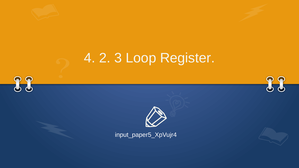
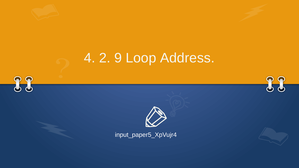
3: 3 -> 9
Register: Register -> Address
